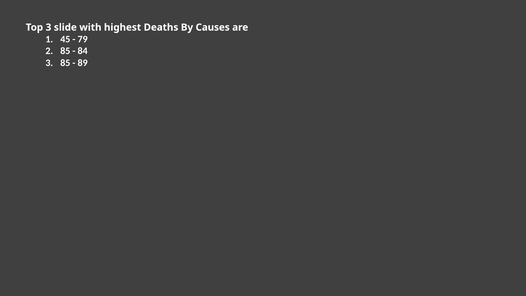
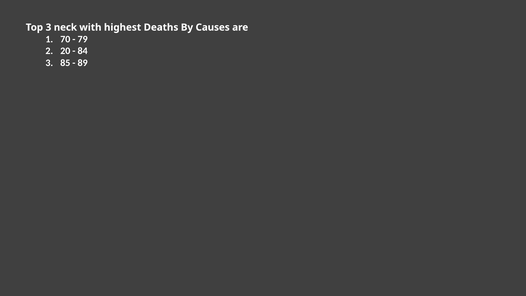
slide: slide -> neck
45: 45 -> 70
85 at (65, 51): 85 -> 20
